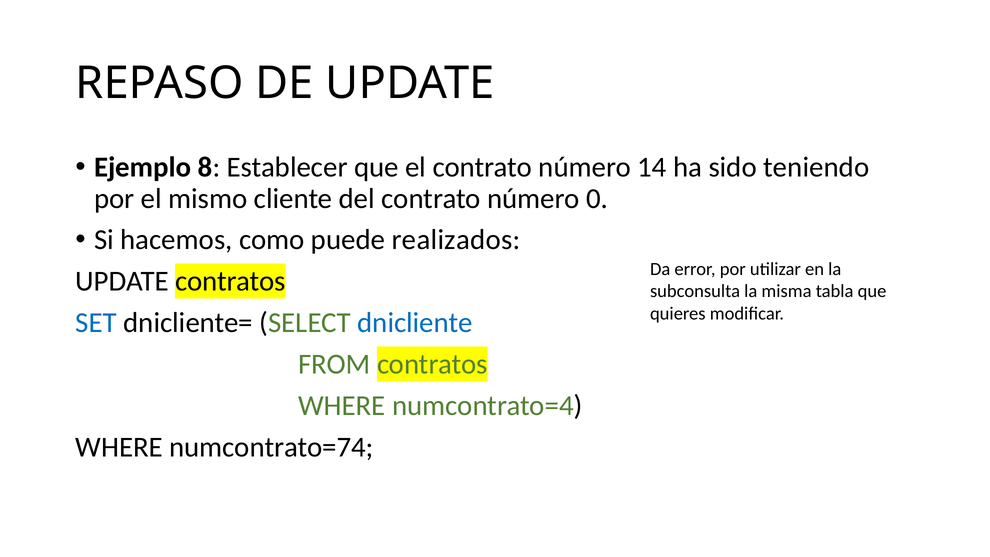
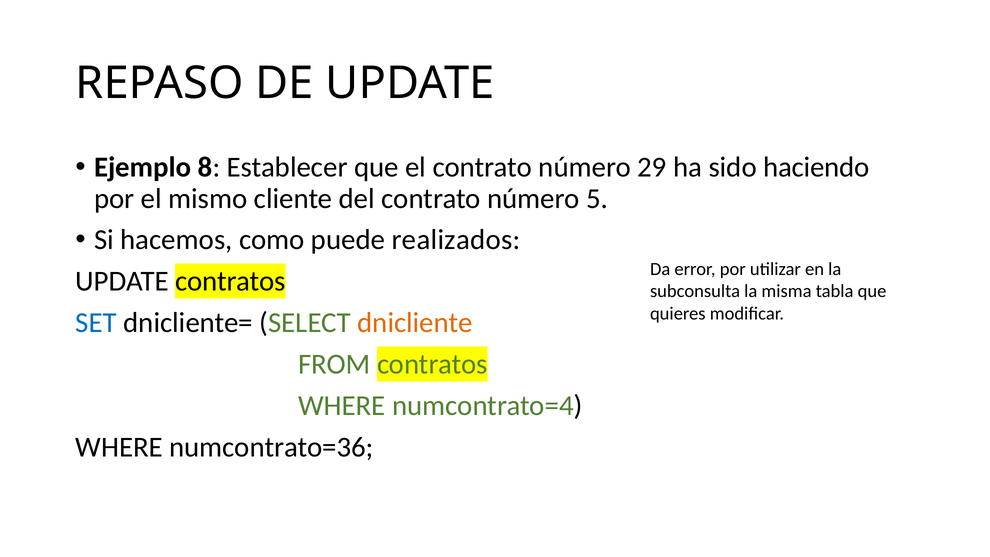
14: 14 -> 29
teniendo: teniendo -> haciendo
0: 0 -> 5
dnicliente colour: blue -> orange
numcontrato=74: numcontrato=74 -> numcontrato=36
